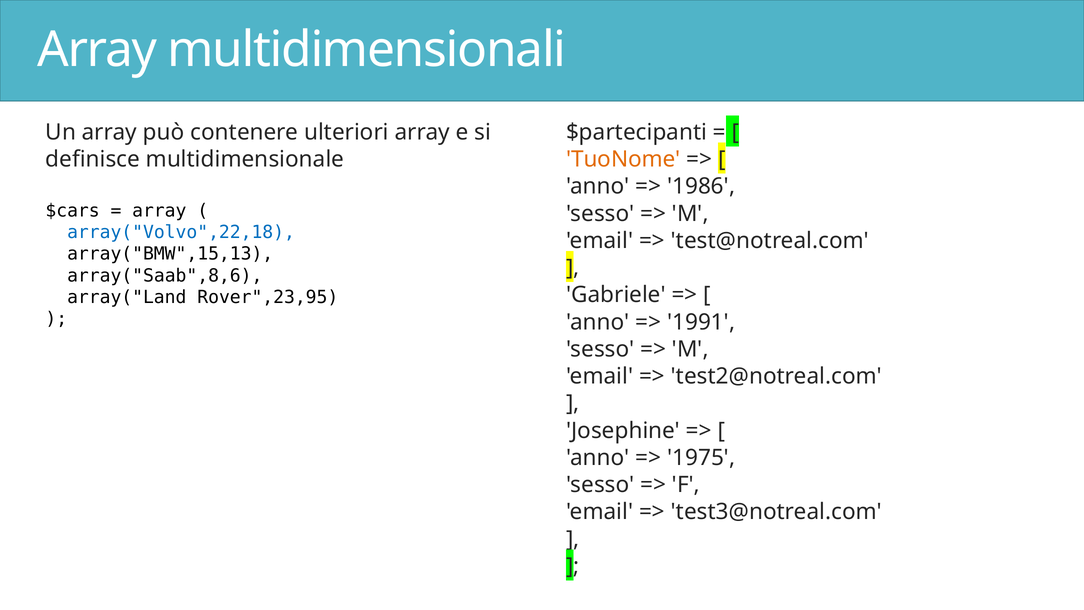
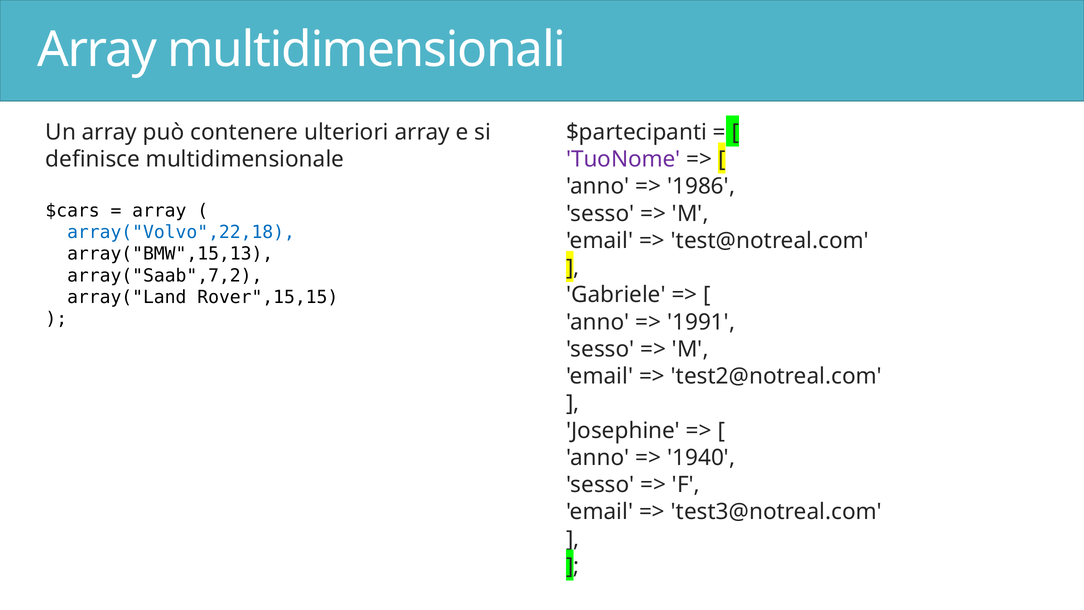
TuoNome colour: orange -> purple
array("Saab",8,6: array("Saab",8,6 -> array("Saab",7,2
Rover",23,95: Rover",23,95 -> Rover",15,15
1975: 1975 -> 1940
